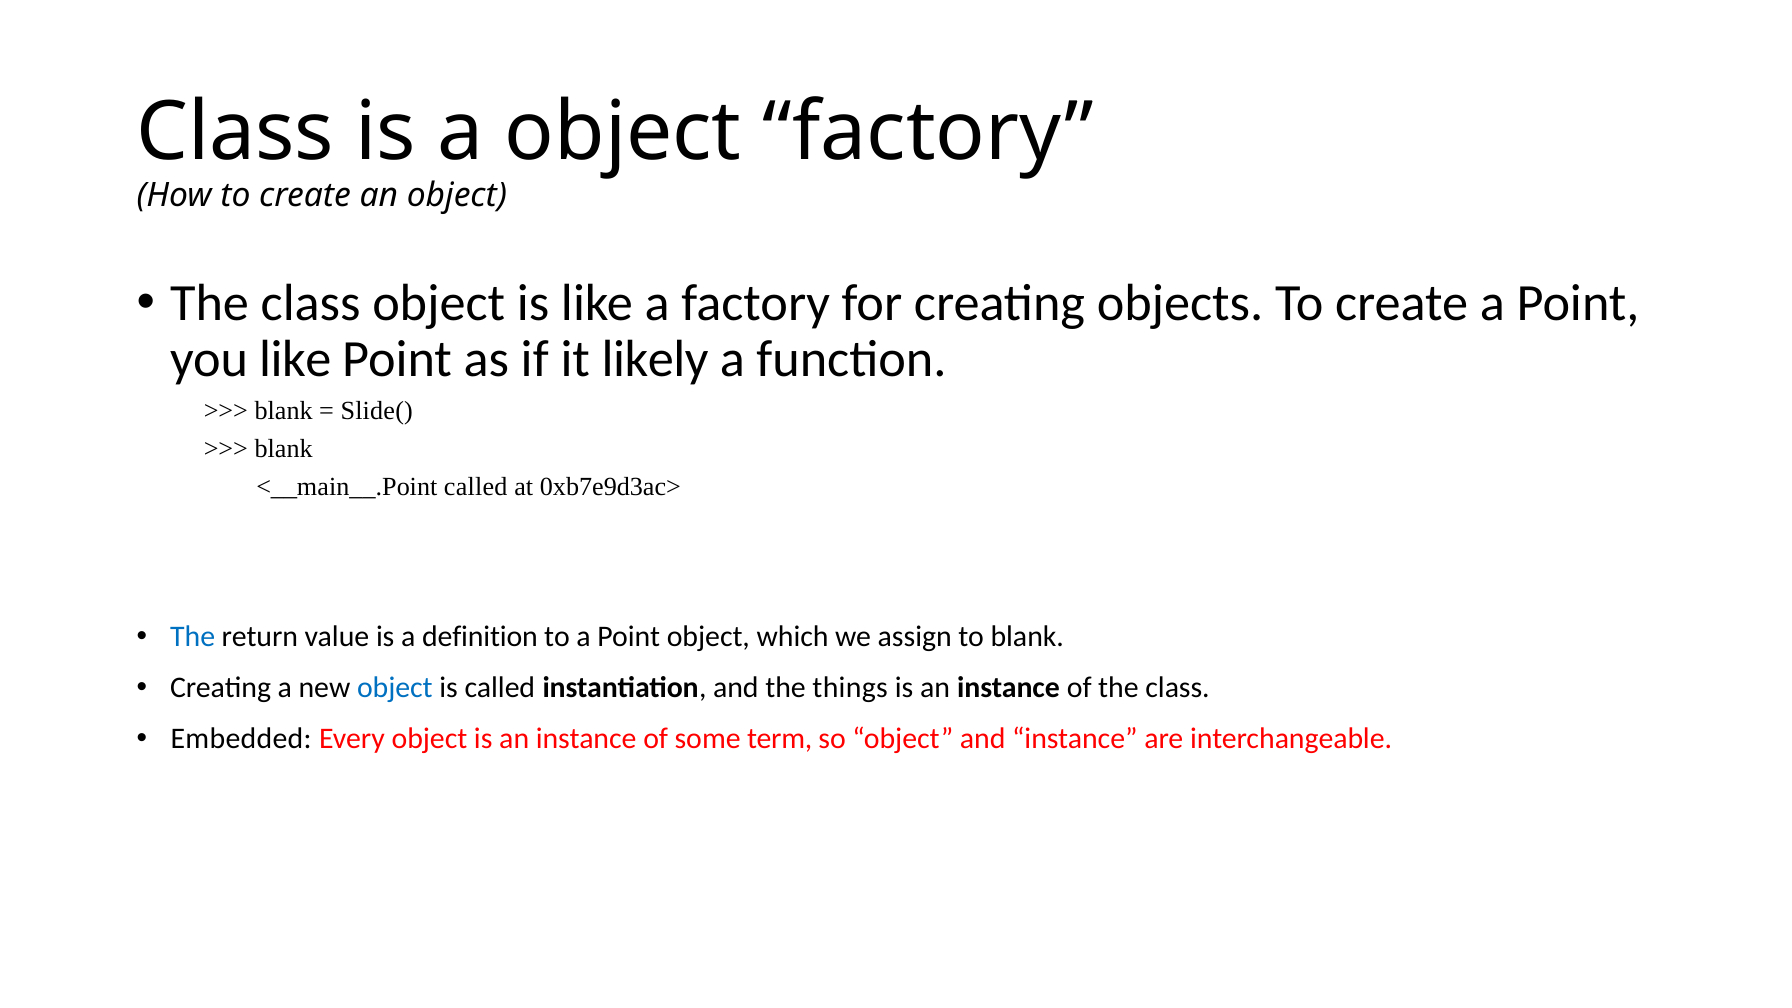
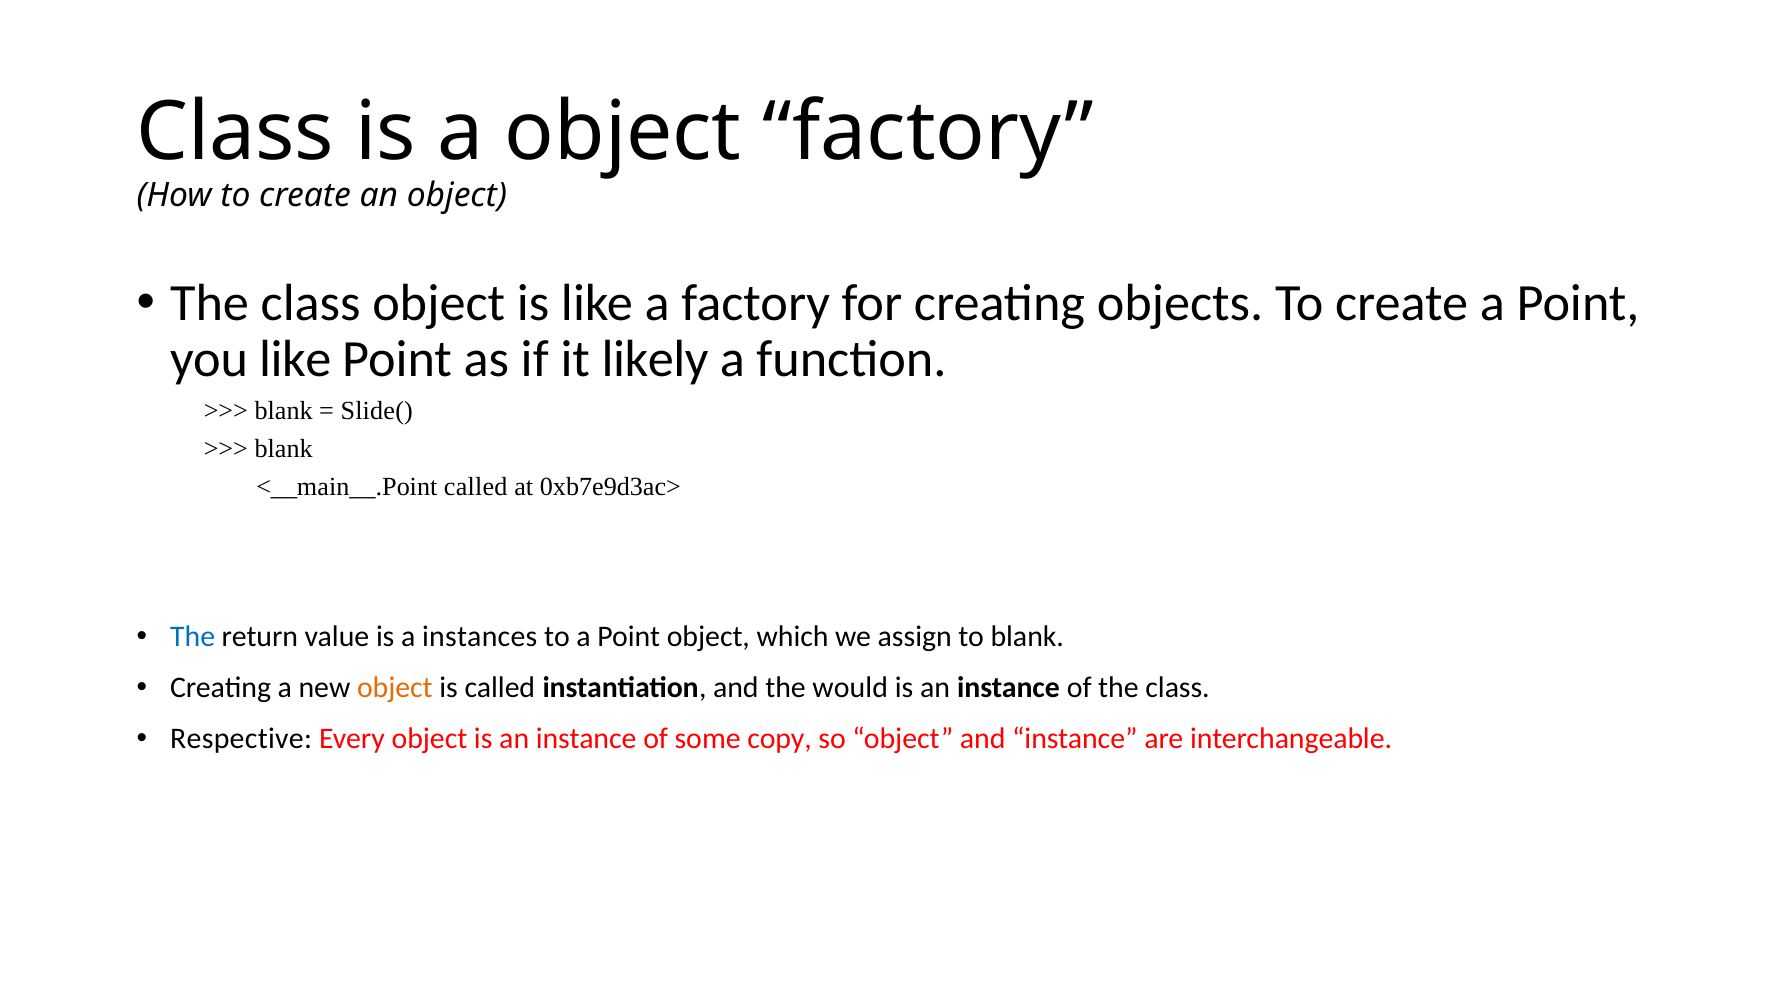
definition: definition -> instances
object at (395, 688) colour: blue -> orange
things: things -> would
Embedded: Embedded -> Respective
term: term -> copy
